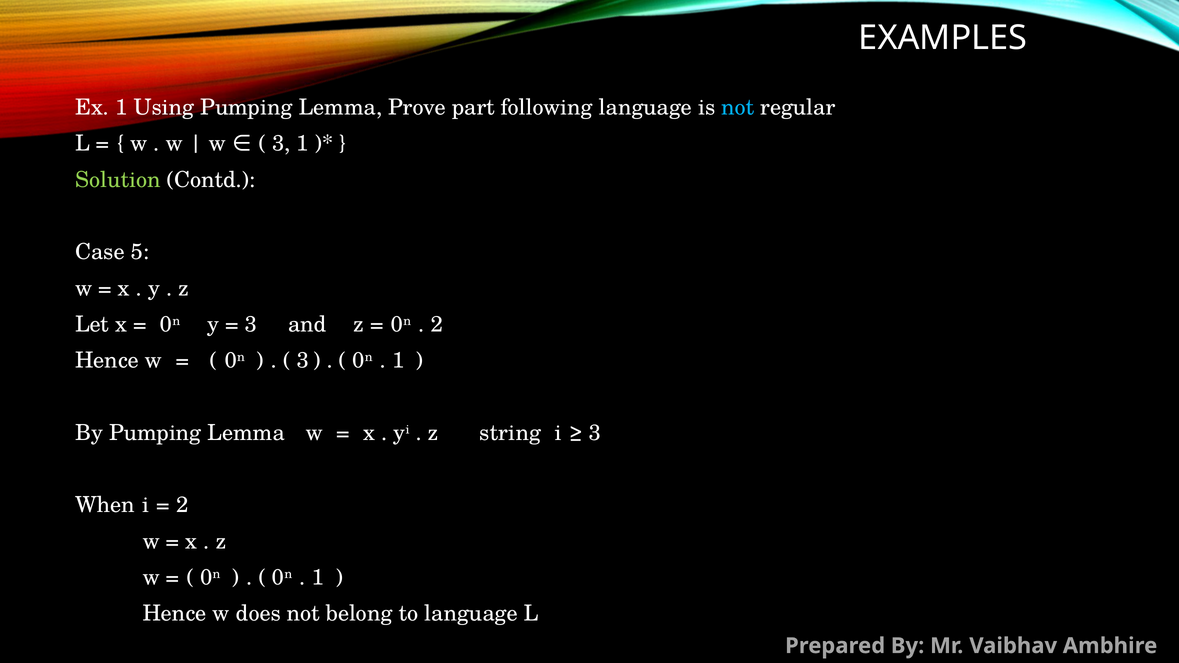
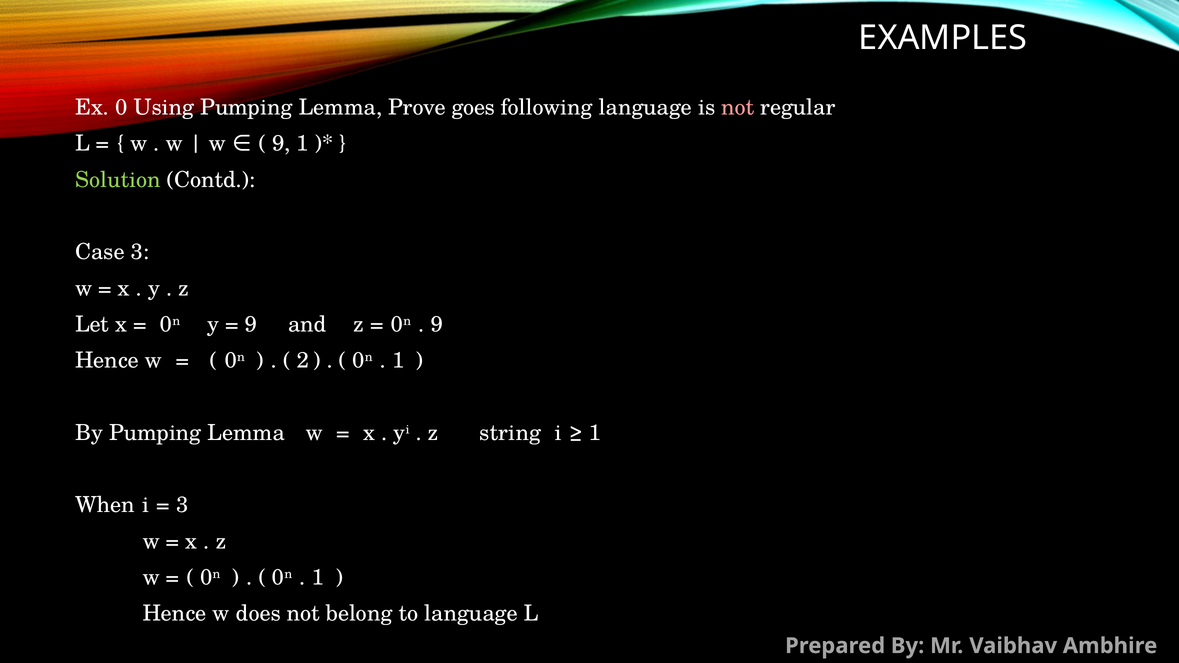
Ex 1: 1 -> 0
part: part -> goes
not at (738, 107) colour: light blue -> pink
3 at (281, 144): 3 -> 9
Case 5: 5 -> 3
3 at (251, 324): 3 -> 9
2 at (437, 324): 2 -> 9
3 at (303, 361): 3 -> 2
3 at (595, 433): 3 -> 1
2 at (182, 505): 2 -> 3
